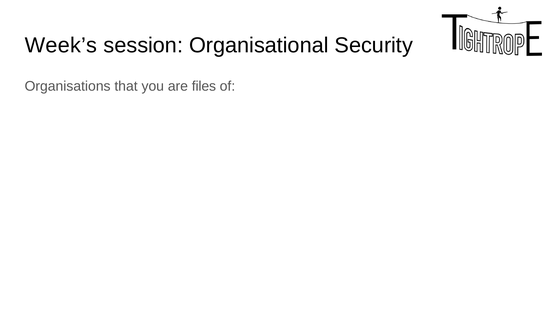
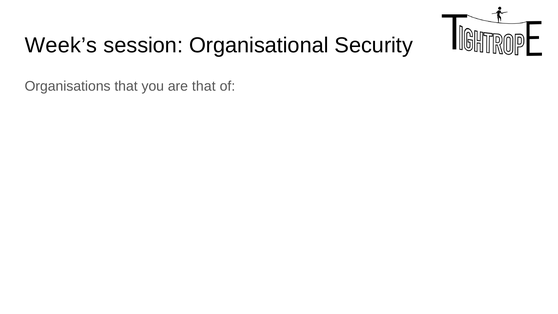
are files: files -> that
